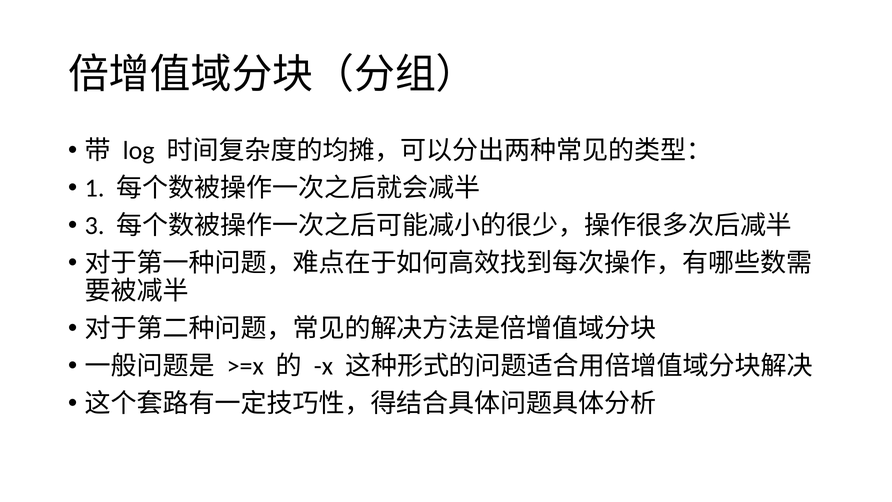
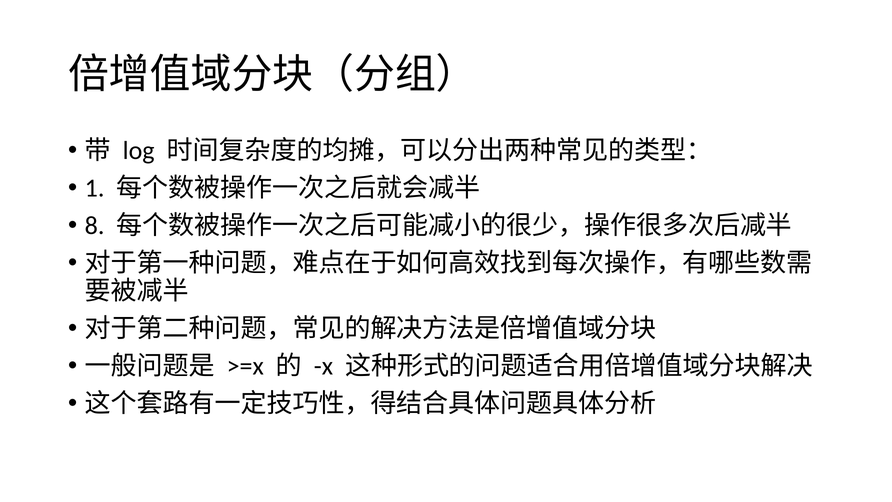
3: 3 -> 8
